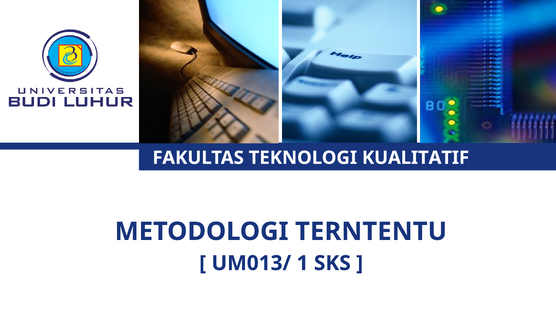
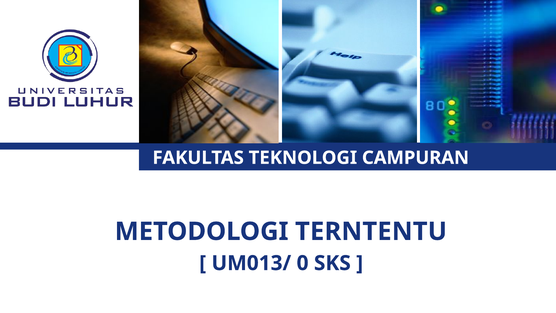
KUALITATIF: KUALITATIF -> CAMPURAN
1: 1 -> 0
